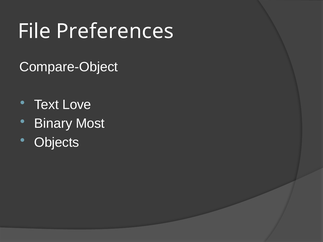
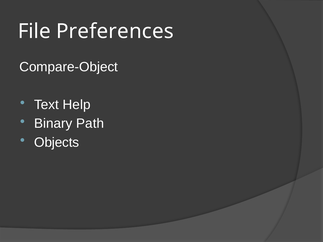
Love: Love -> Help
Most: Most -> Path
